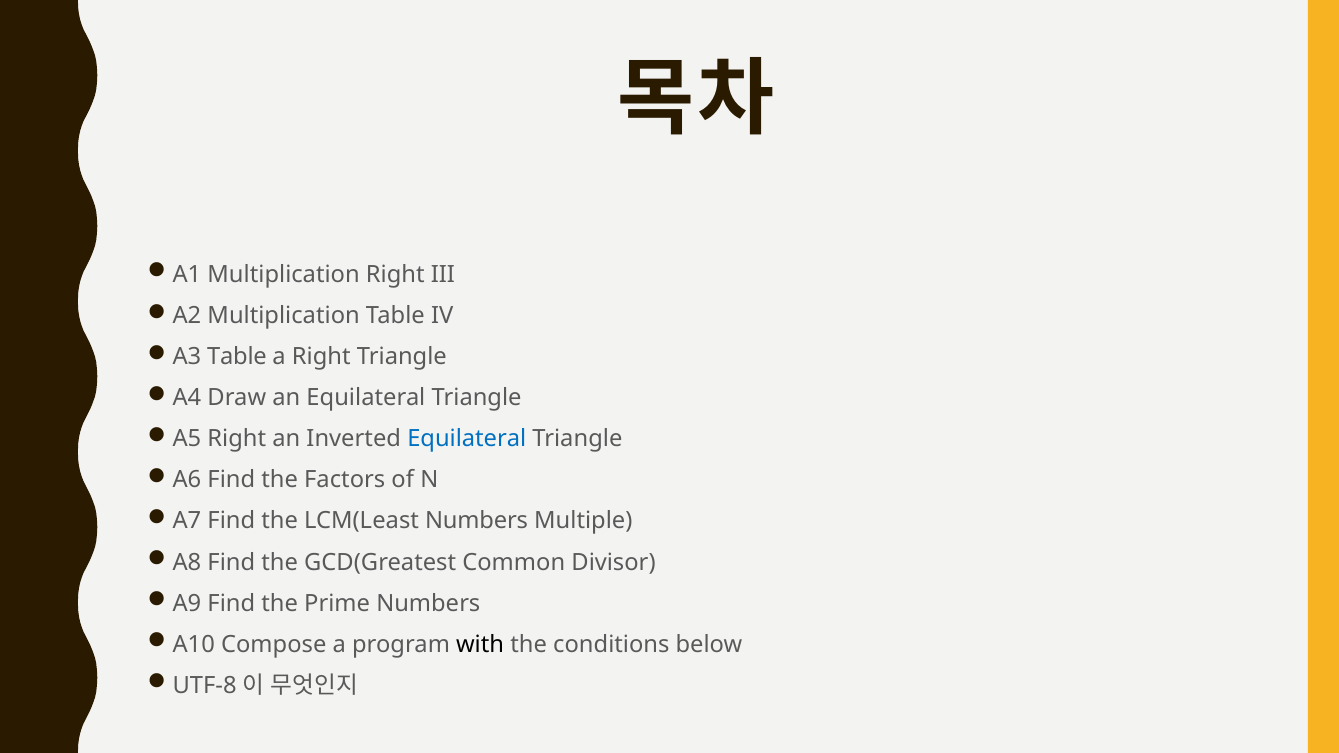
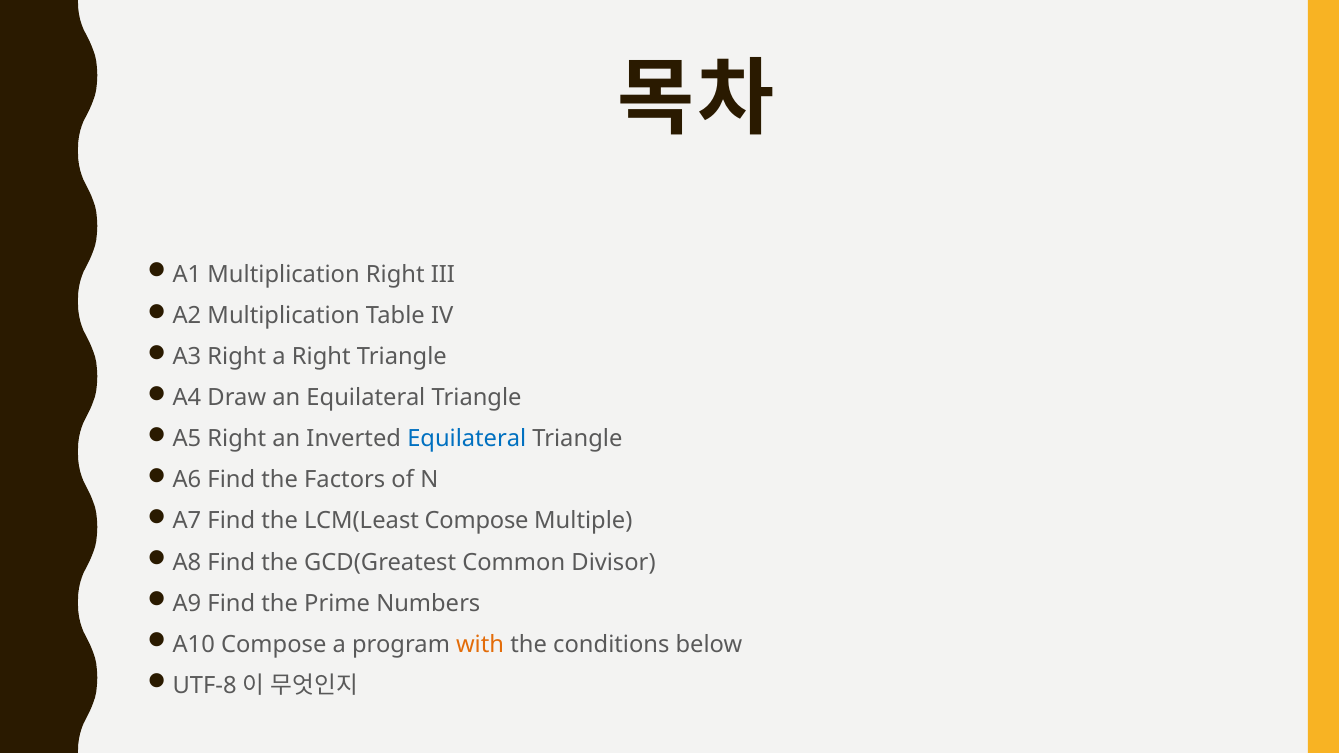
A3 Table: Table -> Right
LCM(Least Numbers: Numbers -> Compose
with colour: black -> orange
